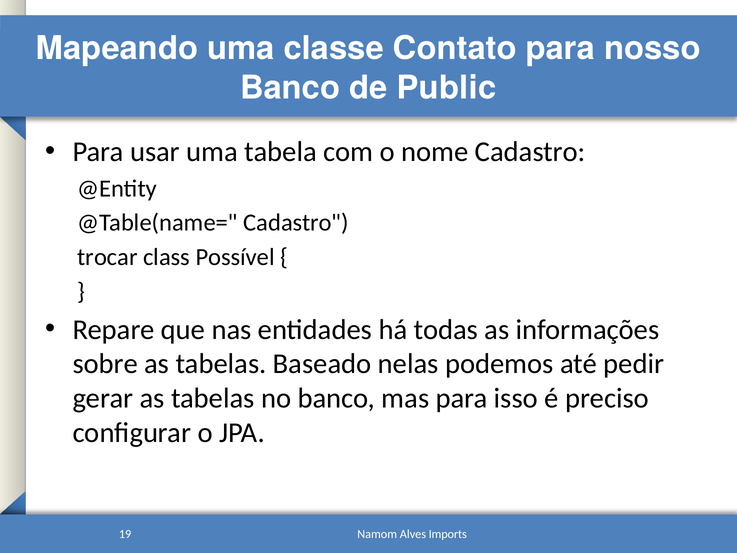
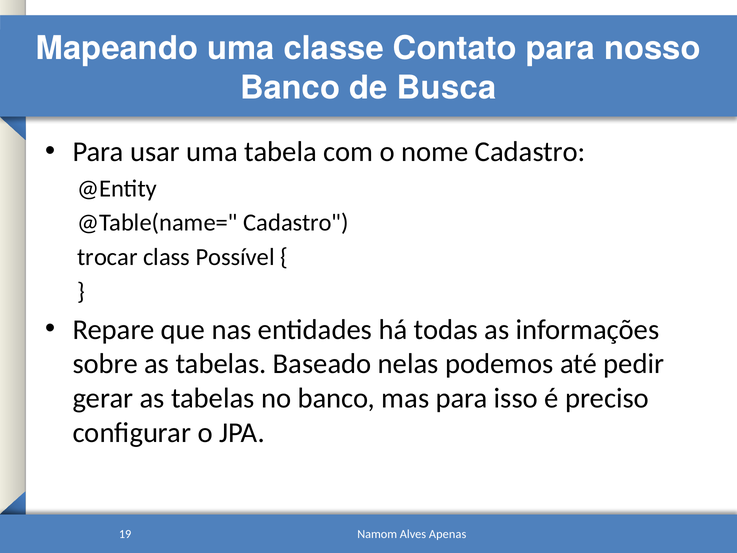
Public: Public -> Busca
Imports: Imports -> Apenas
